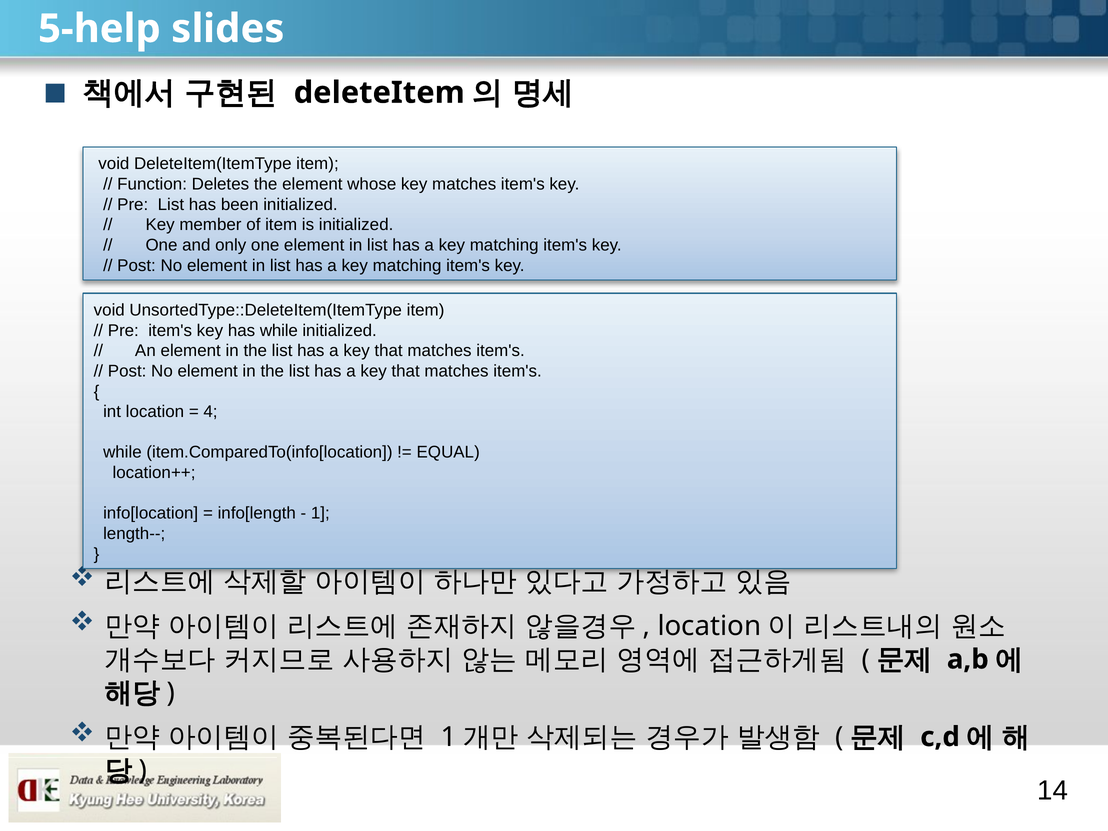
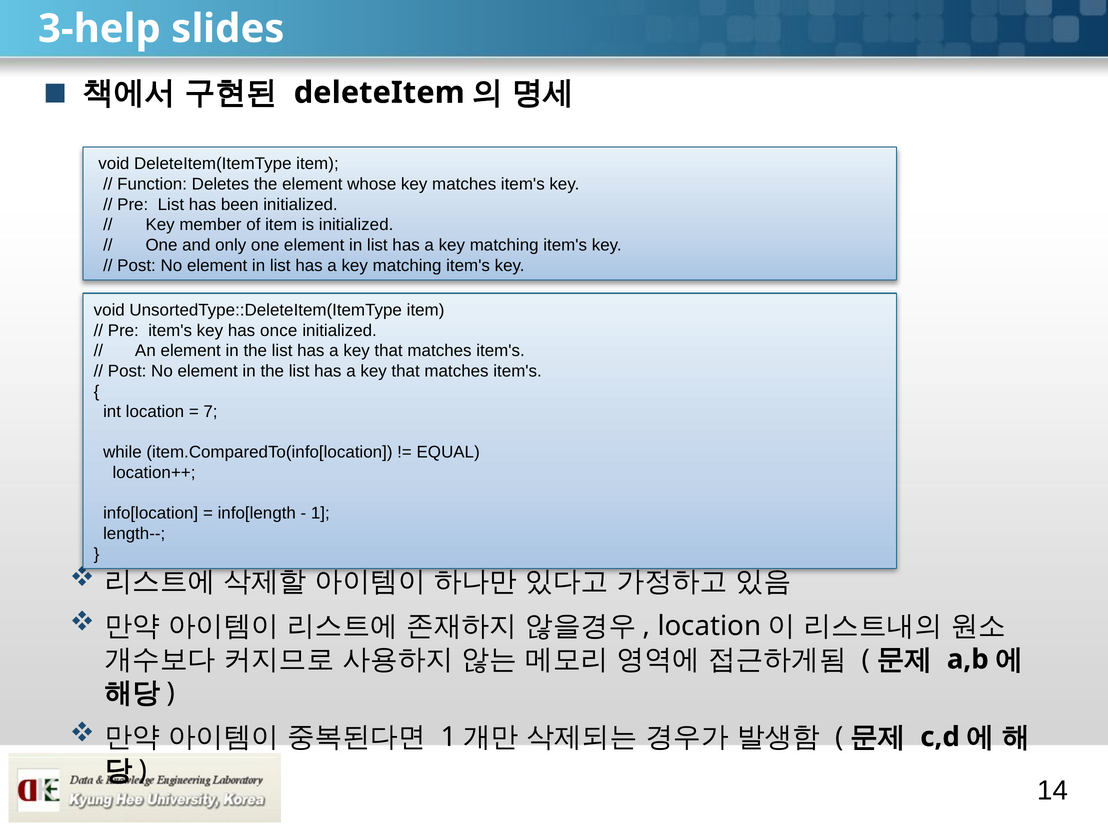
5-help: 5-help -> 3-help
has while: while -> once
4: 4 -> 7
